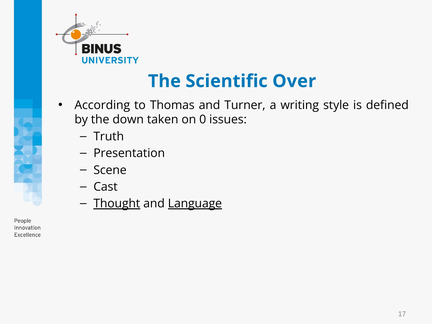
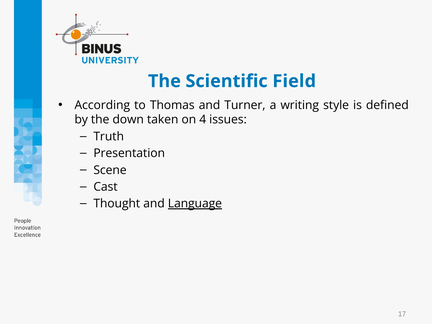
Over: Over -> Field
0: 0 -> 4
Thought underline: present -> none
